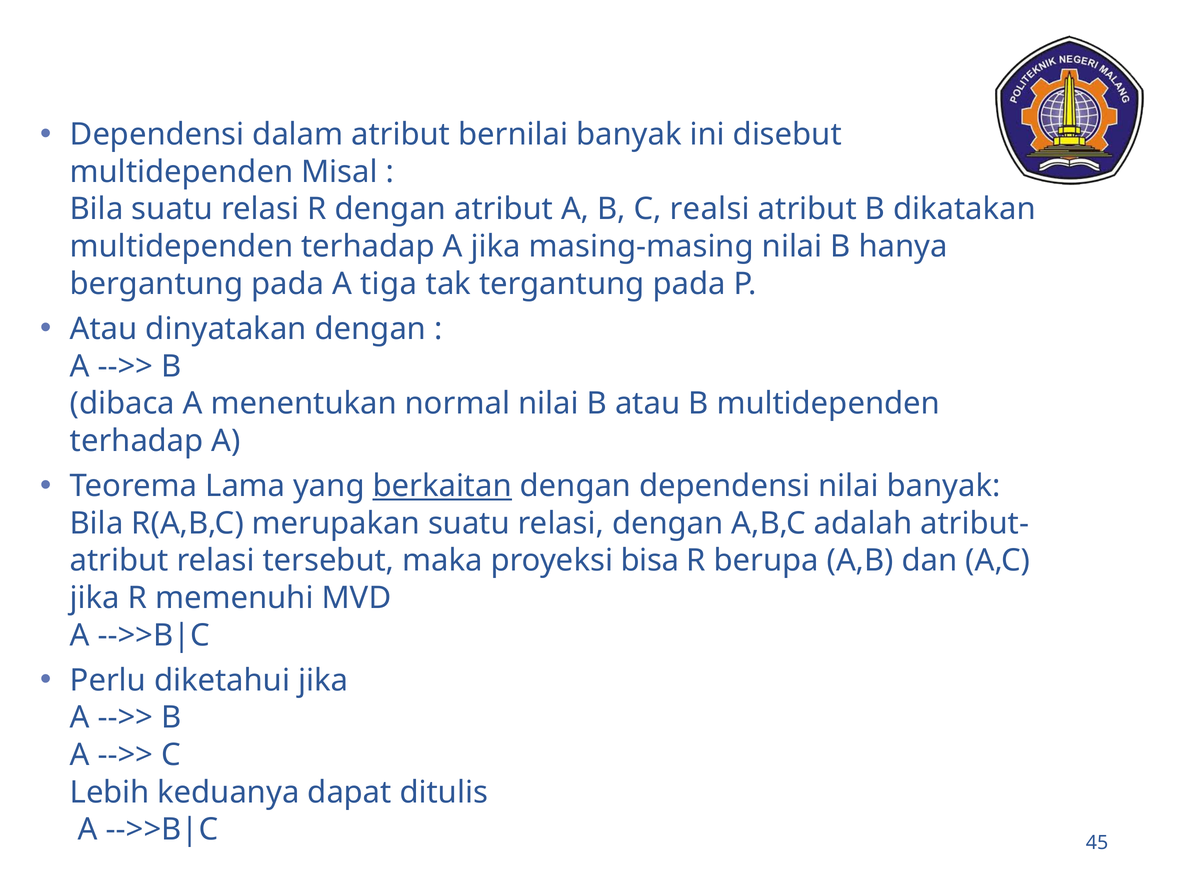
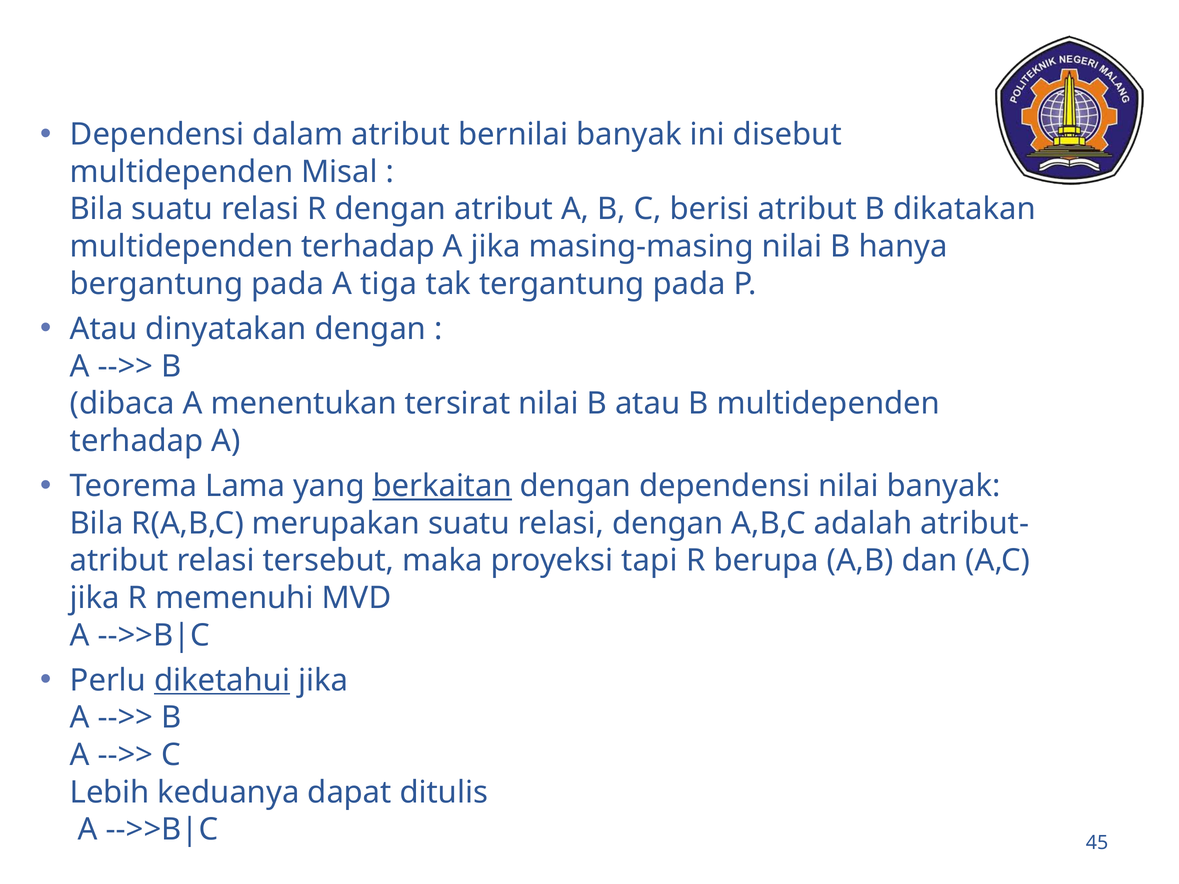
realsi: realsi -> berisi
normal: normal -> tersirat
bisa: bisa -> tapi
diketahui underline: none -> present
